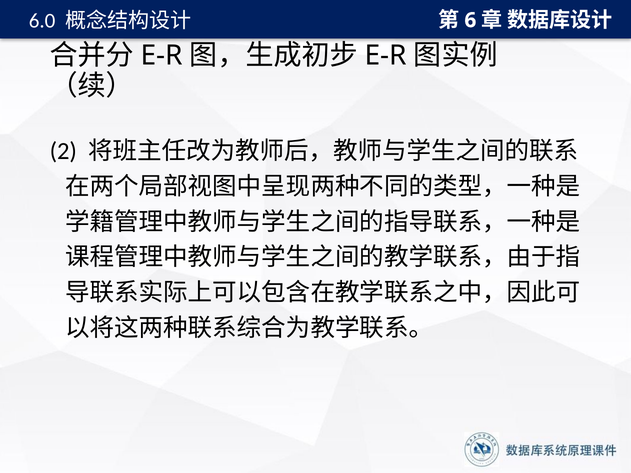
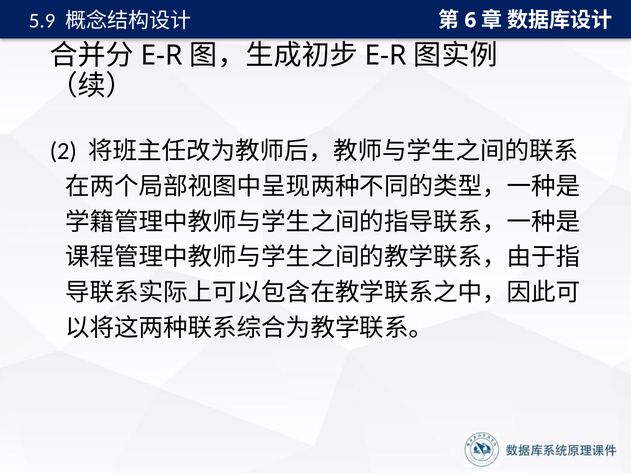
6.0: 6.0 -> 5.9
